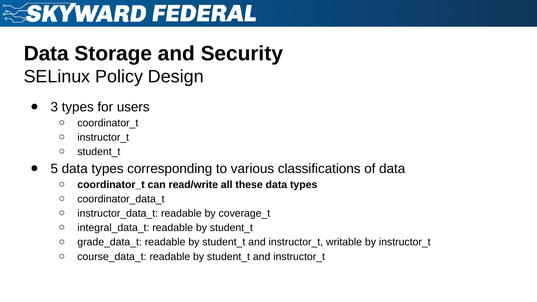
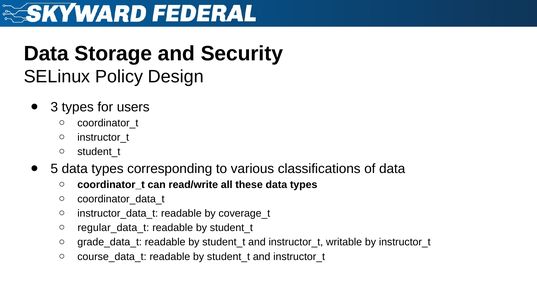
integral_data_t: integral_data_t -> regular_data_t
